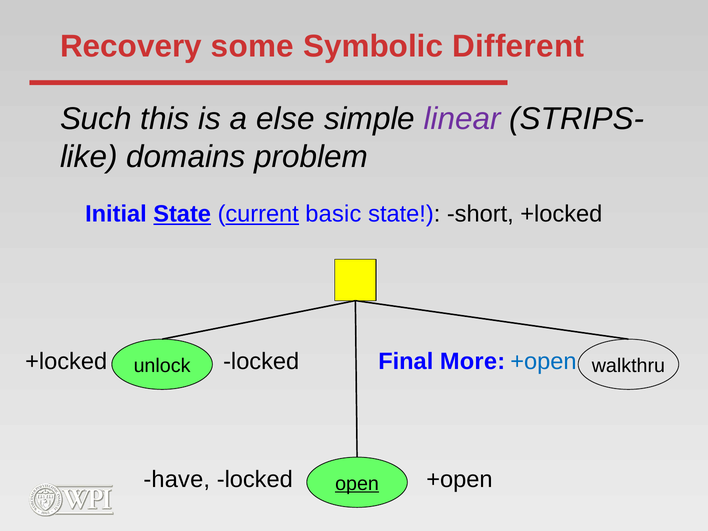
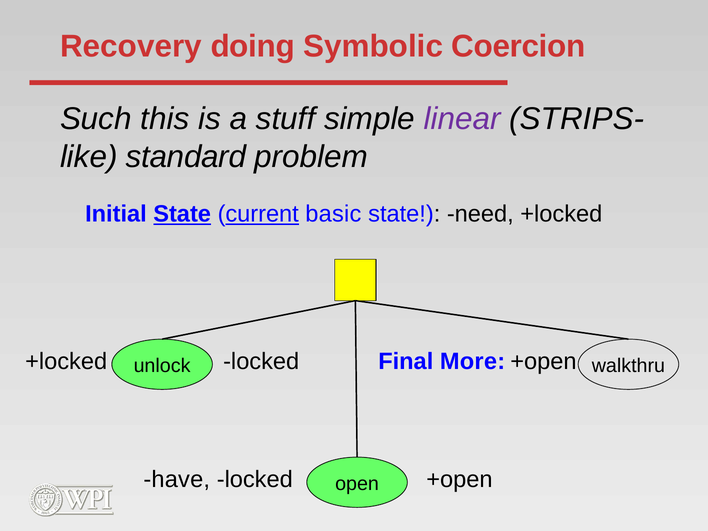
some: some -> doing
Different: Different -> Coercion
else: else -> stuff
domains: domains -> standard
short: short -> need
+open at (543, 361) colour: blue -> black
open underline: present -> none
